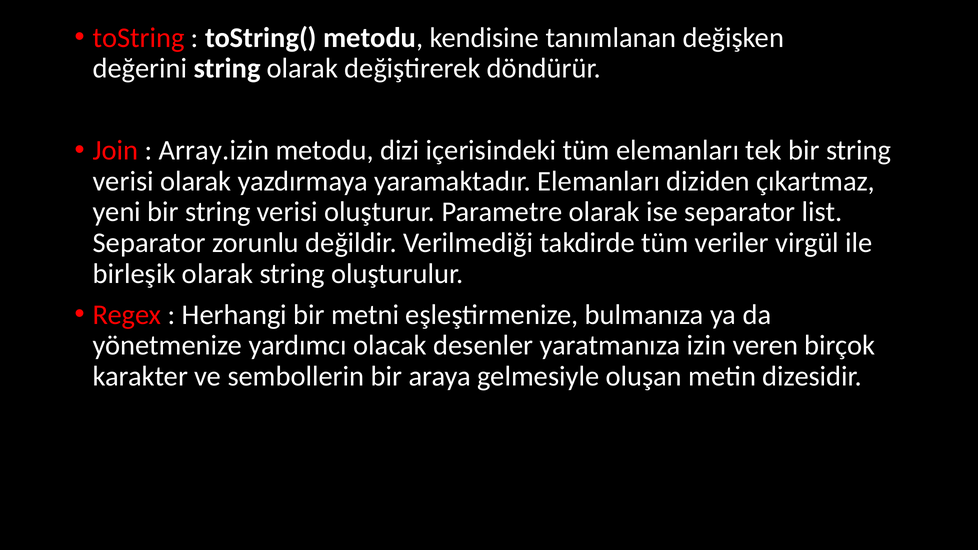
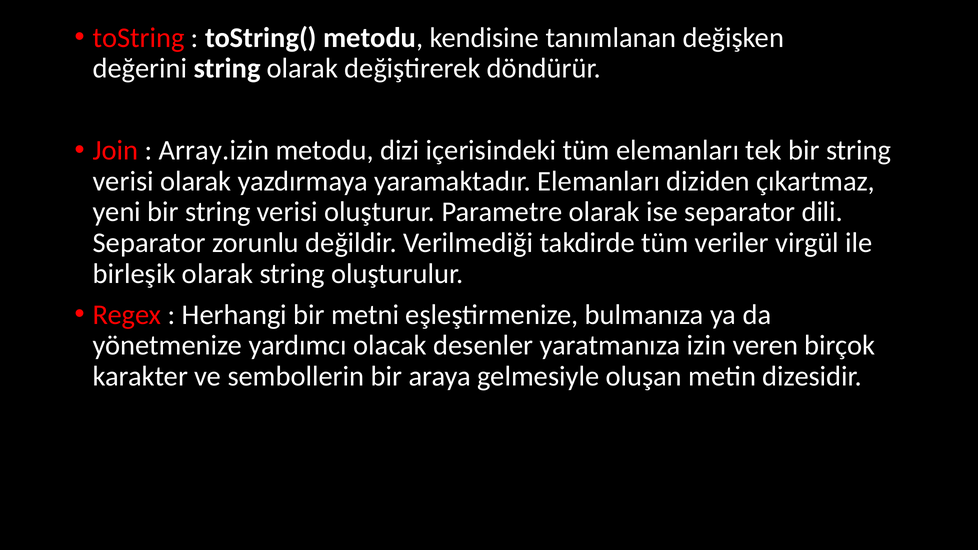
list: list -> dili
